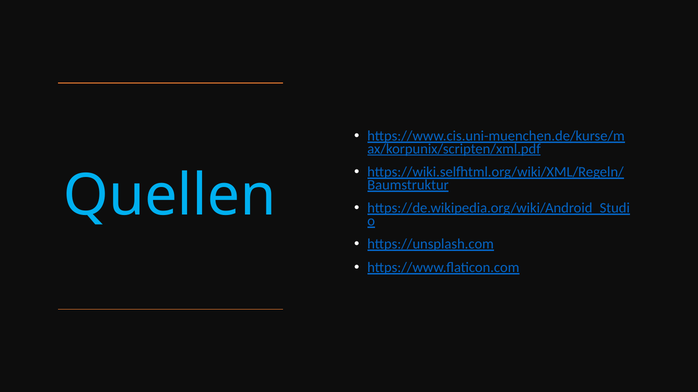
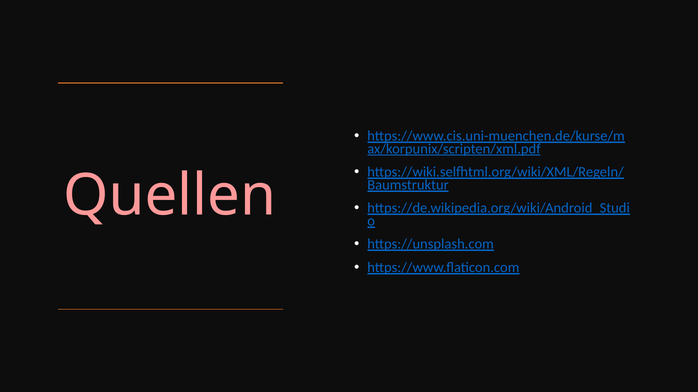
Quellen colour: light blue -> pink
